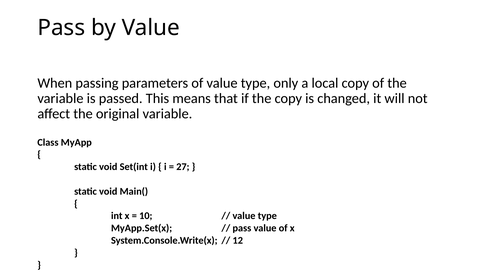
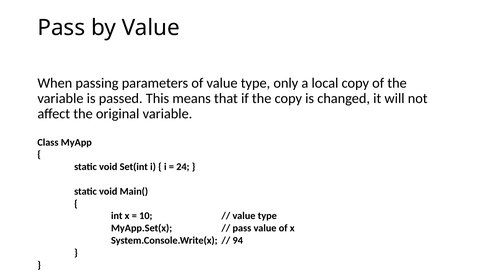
27: 27 -> 24
12: 12 -> 94
